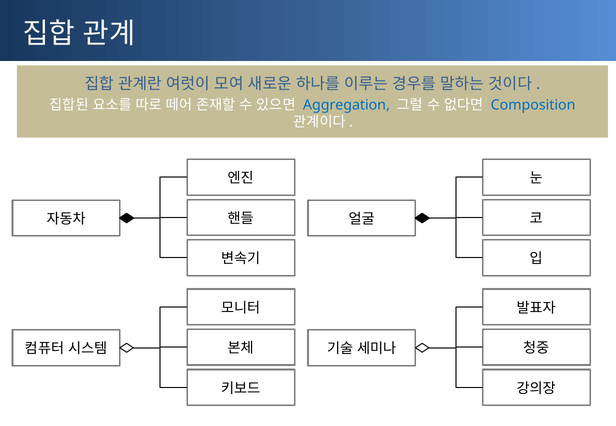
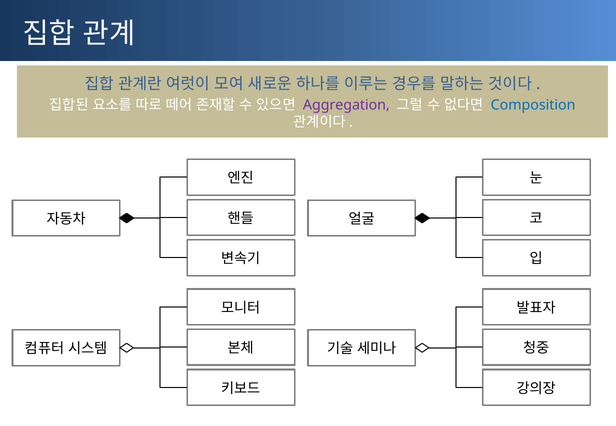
Aggregation colour: blue -> purple
